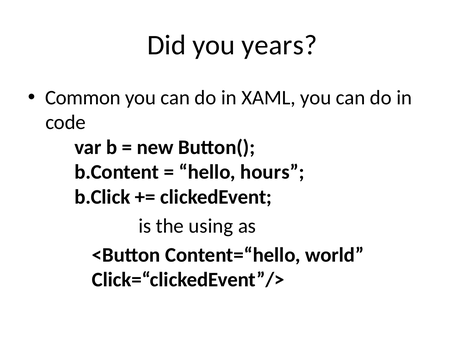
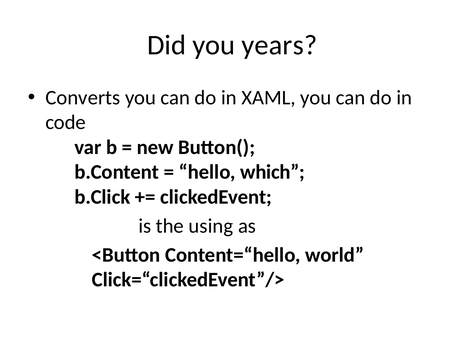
Common: Common -> Converts
hours: hours -> which
